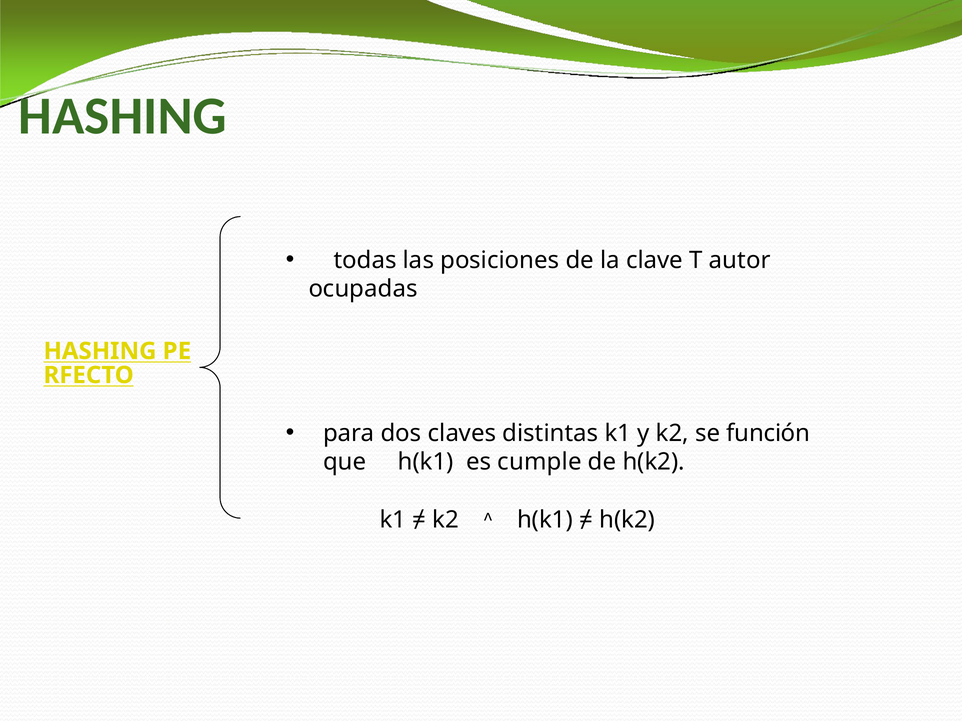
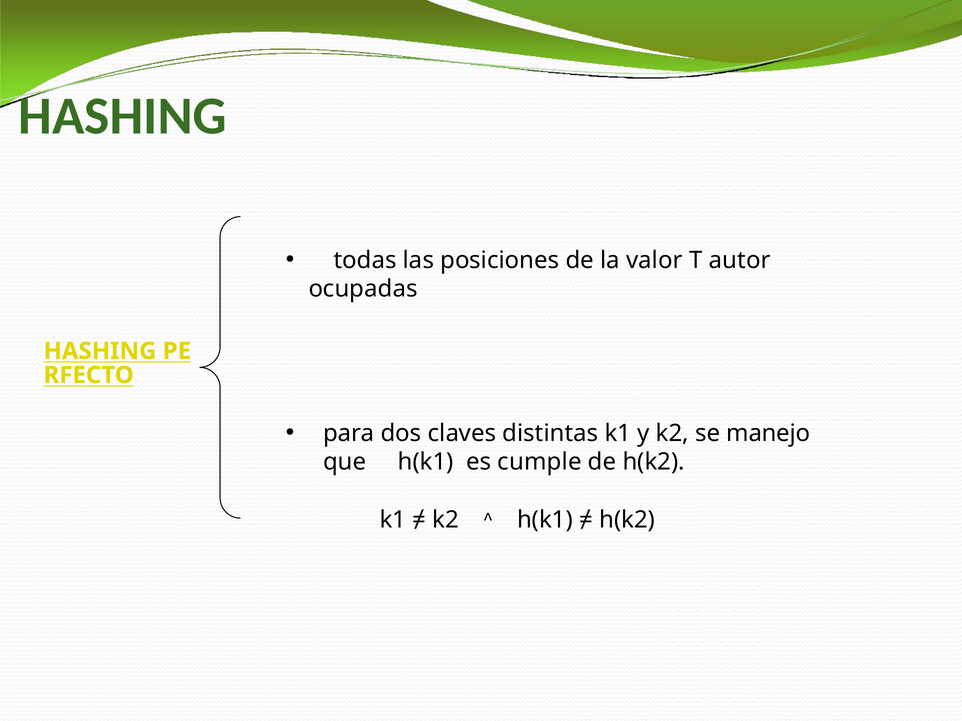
clave: clave -> valor
función: función -> manejo
